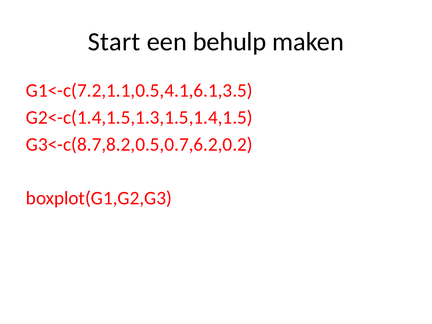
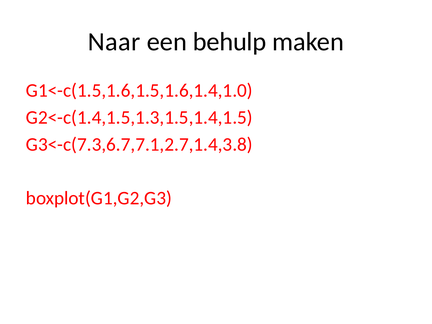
Start: Start -> Naar
G1<-c(7.2,1.1,0.5,4.1,6.1,3.5: G1<-c(7.2,1.1,0.5,4.1,6.1,3.5 -> G1<-c(1.5,1.6,1.5,1.6,1.4,1.0
G3<-c(8.7,8.2,0.5,0.7,6.2,0.2: G3<-c(8.7,8.2,0.5,0.7,6.2,0.2 -> G3<-c(7.3,6.7,7.1,2.7,1.4,3.8
